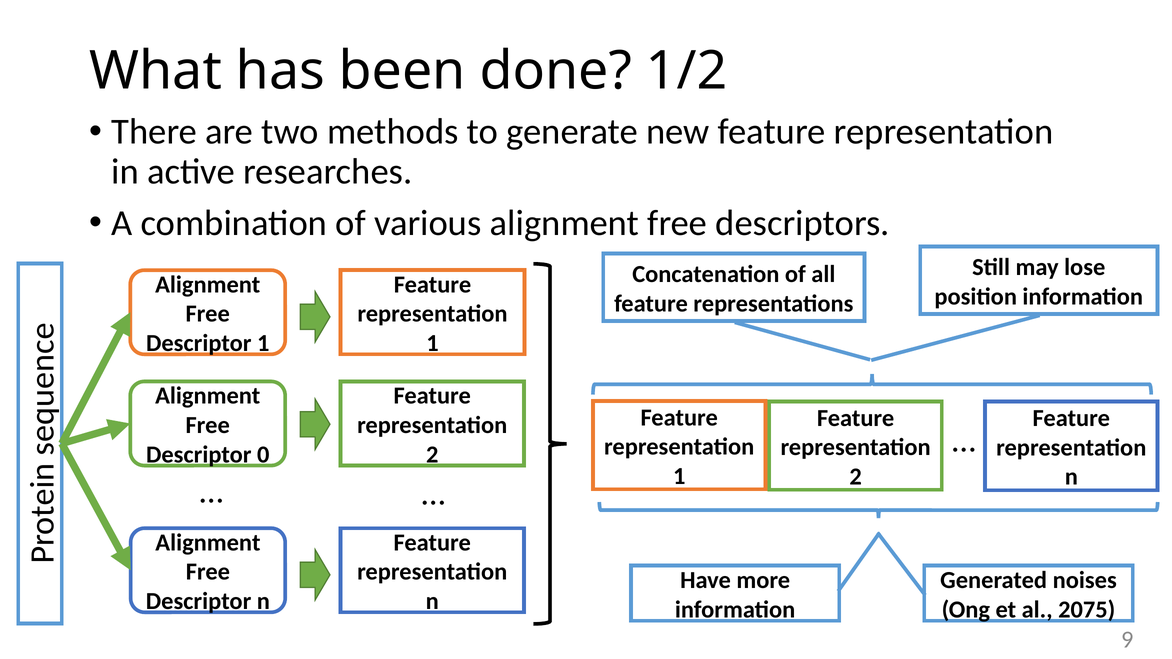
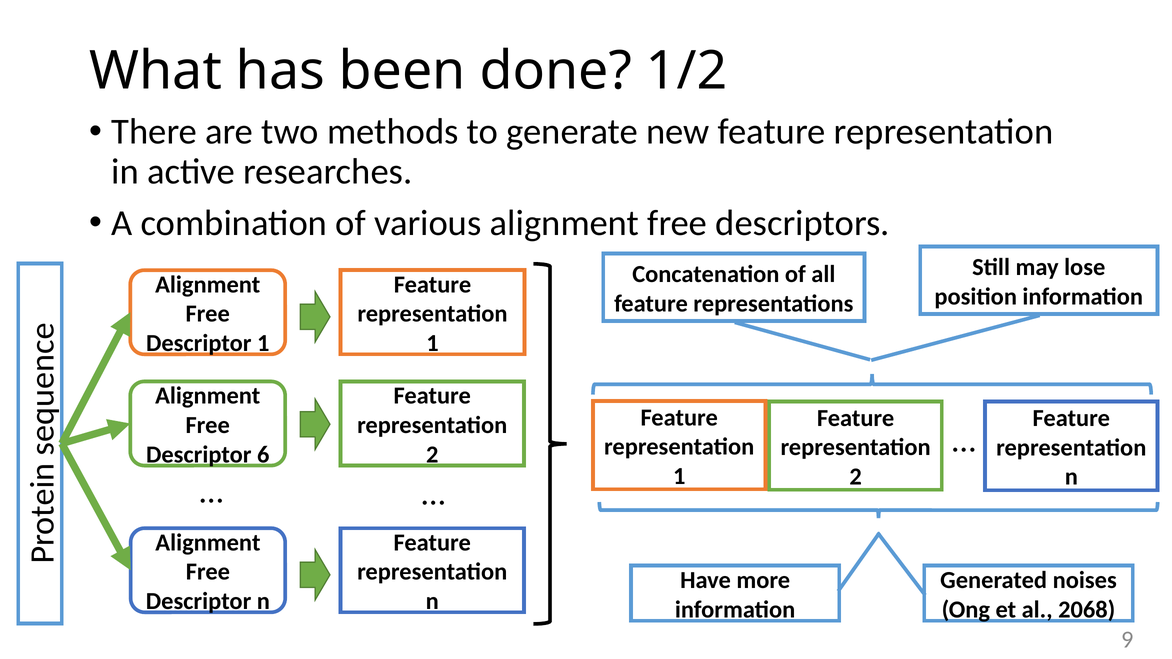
0: 0 -> 6
2075: 2075 -> 2068
